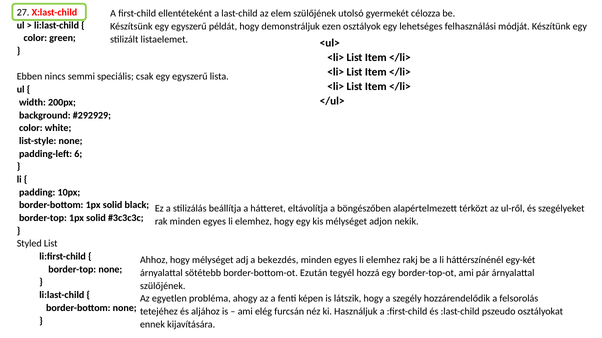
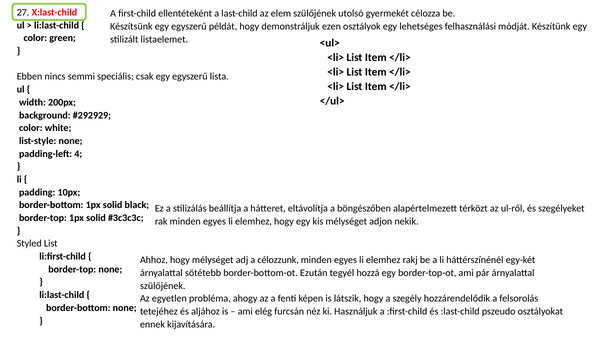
6: 6 -> 4
bekezdés: bekezdés -> célozzunk
